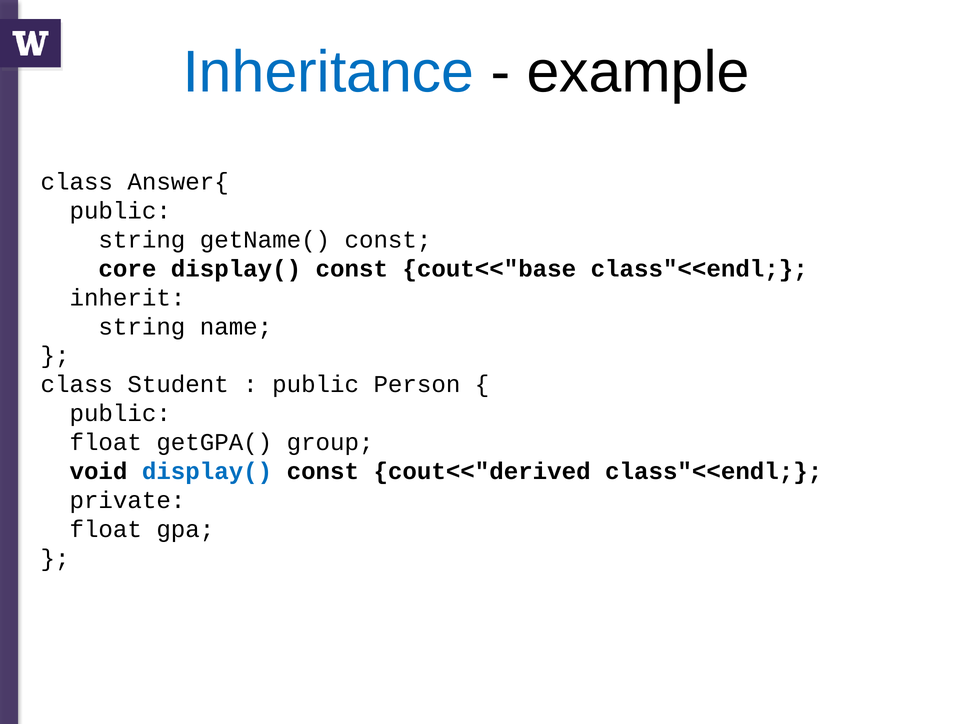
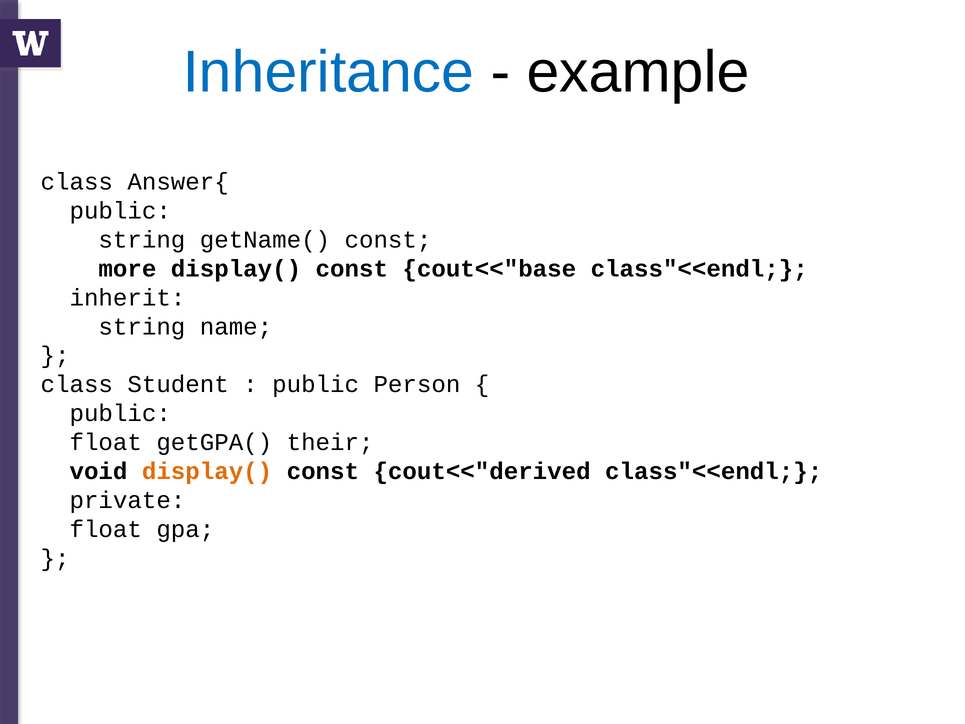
core: core -> more
group: group -> their
display( at (207, 471) colour: blue -> orange
